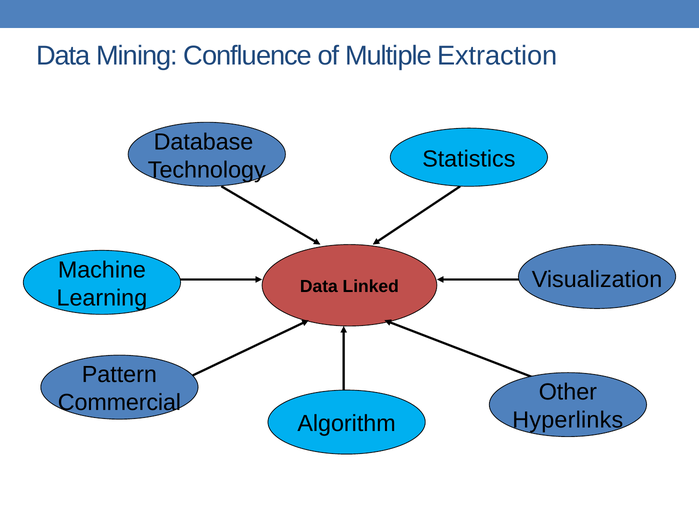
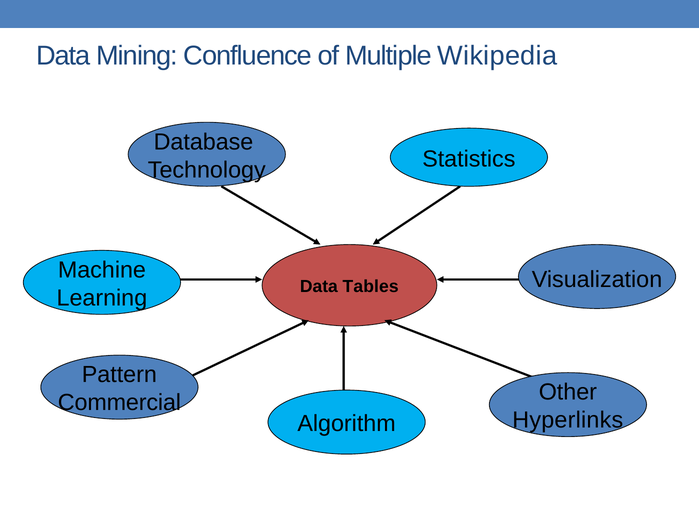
Extraction: Extraction -> Wikipedia
Linked: Linked -> Tables
